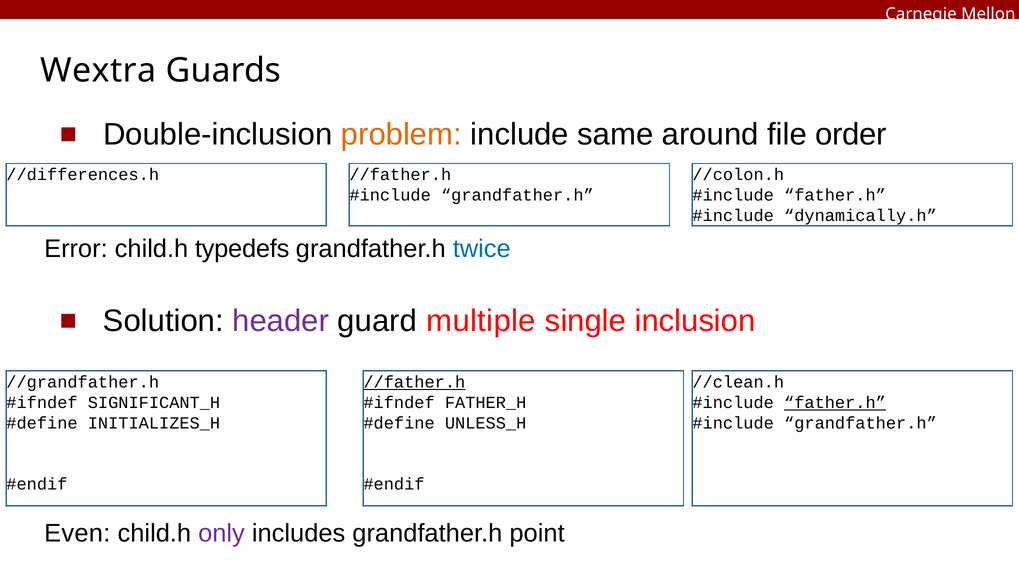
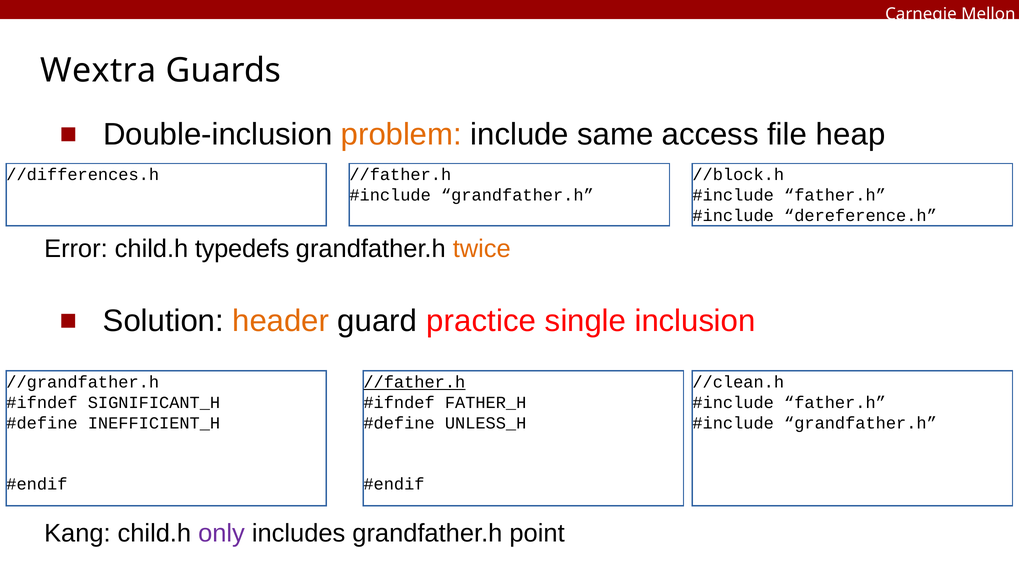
around: around -> access
order: order -> heap
//colon.h: //colon.h -> //block.h
dynamically.h: dynamically.h -> dereference.h
twice colour: blue -> orange
header colour: purple -> orange
multiple: multiple -> practice
father.h at (835, 403) underline: present -> none
INITIALIZES_H: INITIALIZES_H -> INEFFICIENT_H
Even: Even -> Kang
